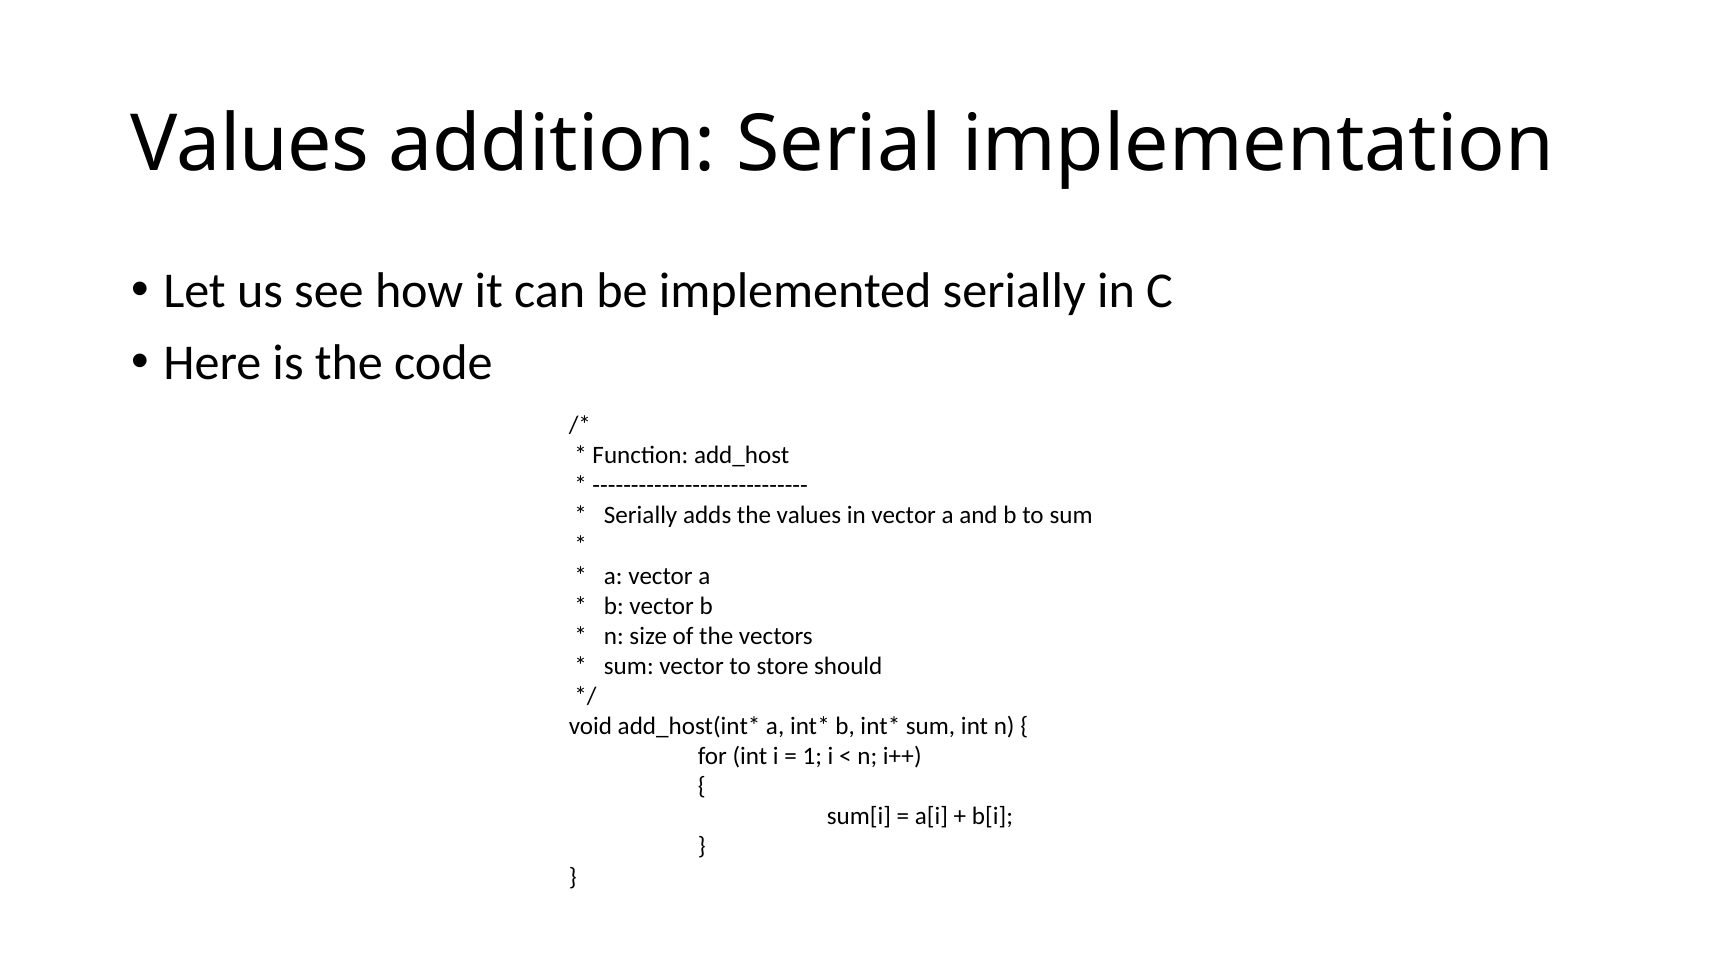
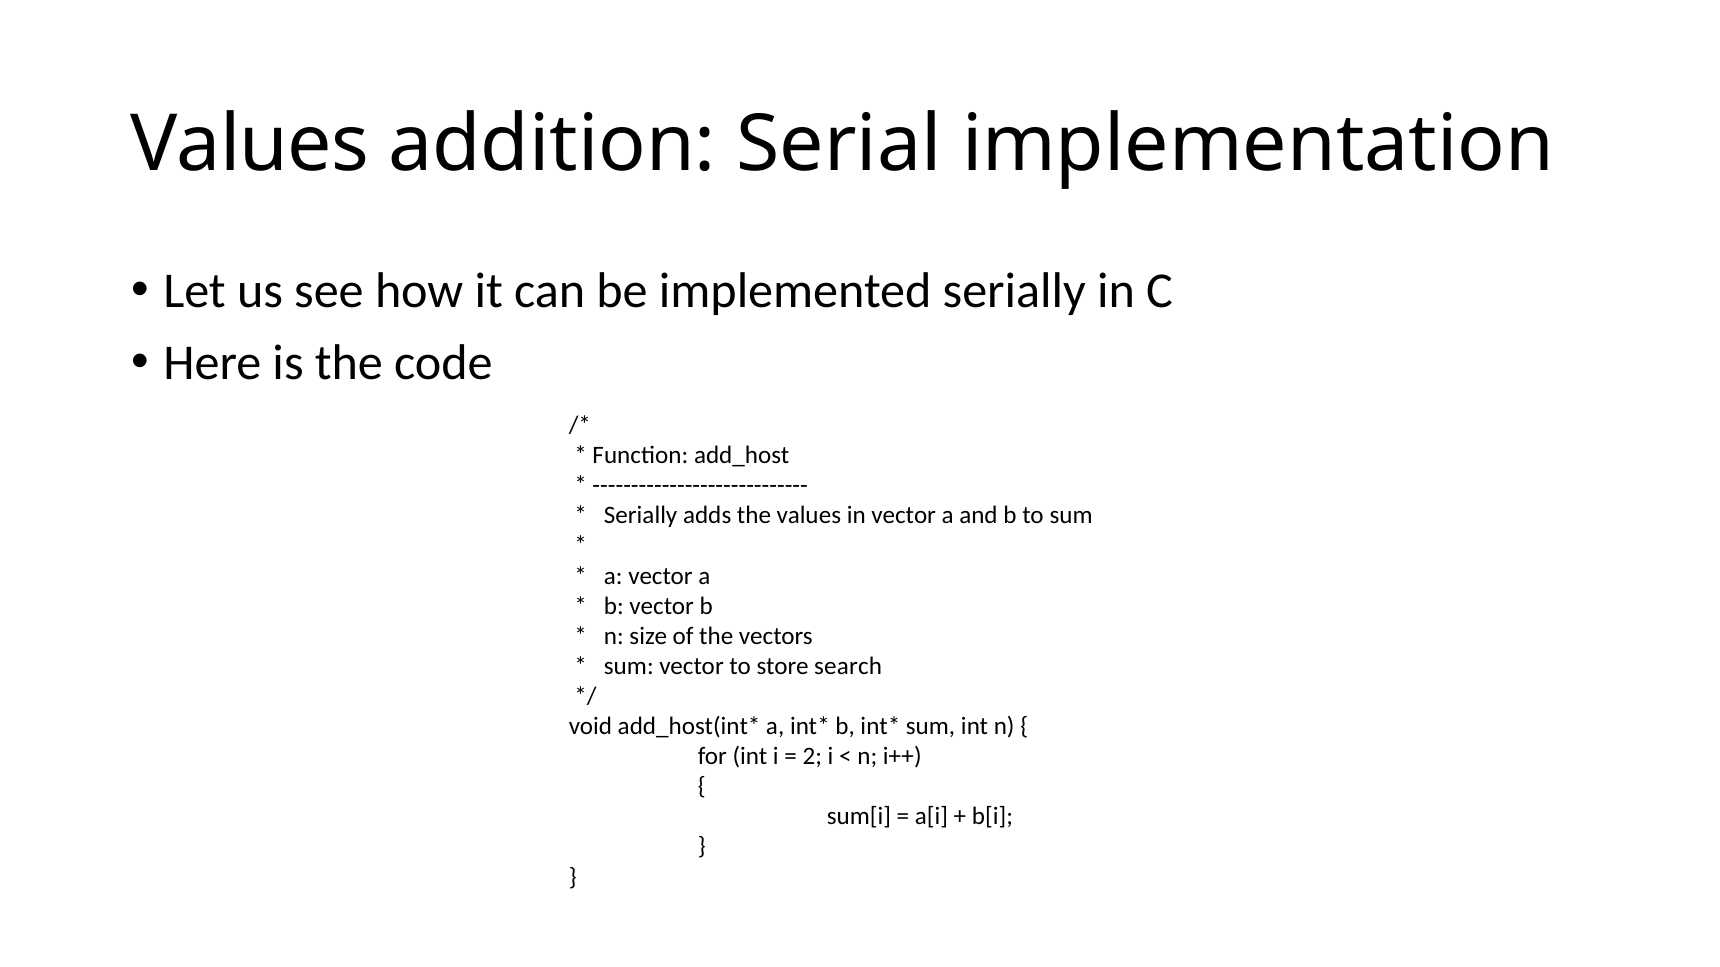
should: should -> search
1: 1 -> 2
